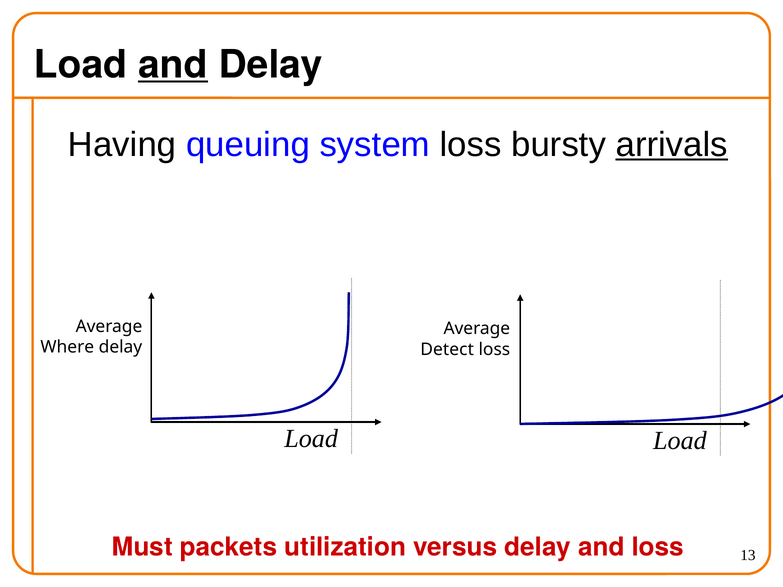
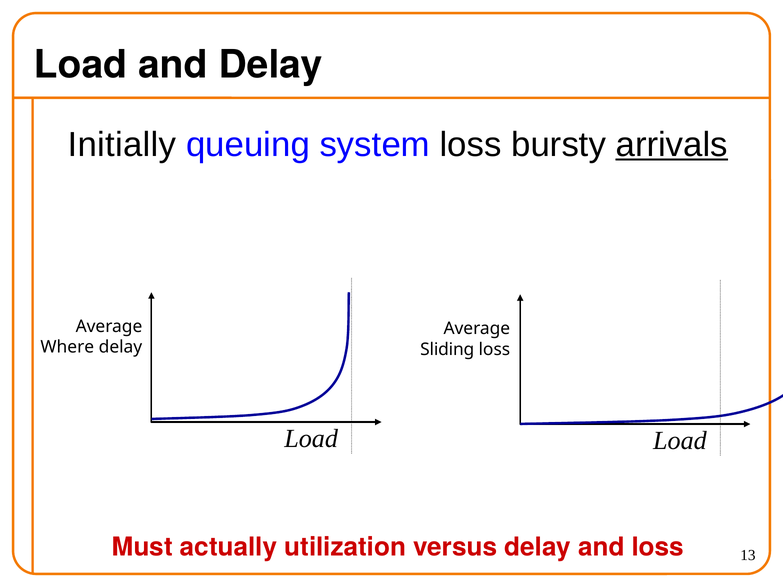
and at (173, 65) underline: present -> none
Having: Having -> Initially
Detect: Detect -> Sliding
packets: packets -> actually
